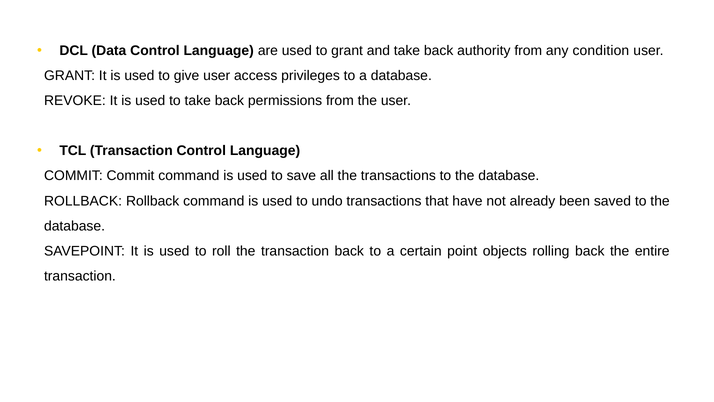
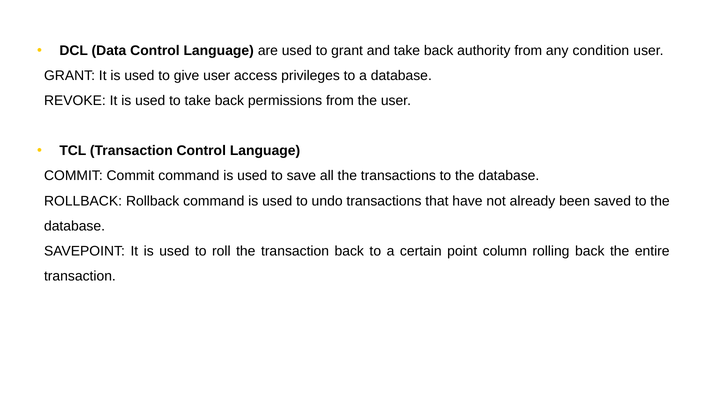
objects: objects -> column
